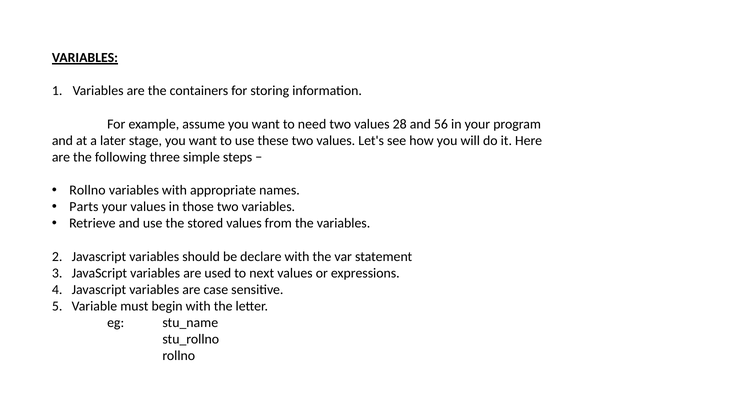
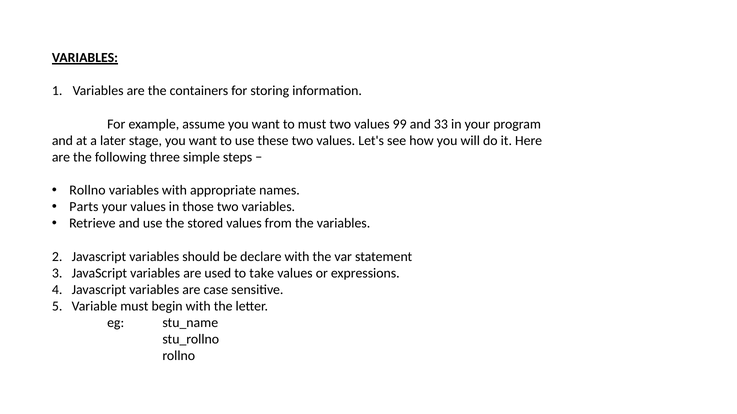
to need: need -> must
28: 28 -> 99
56: 56 -> 33
next: next -> take
